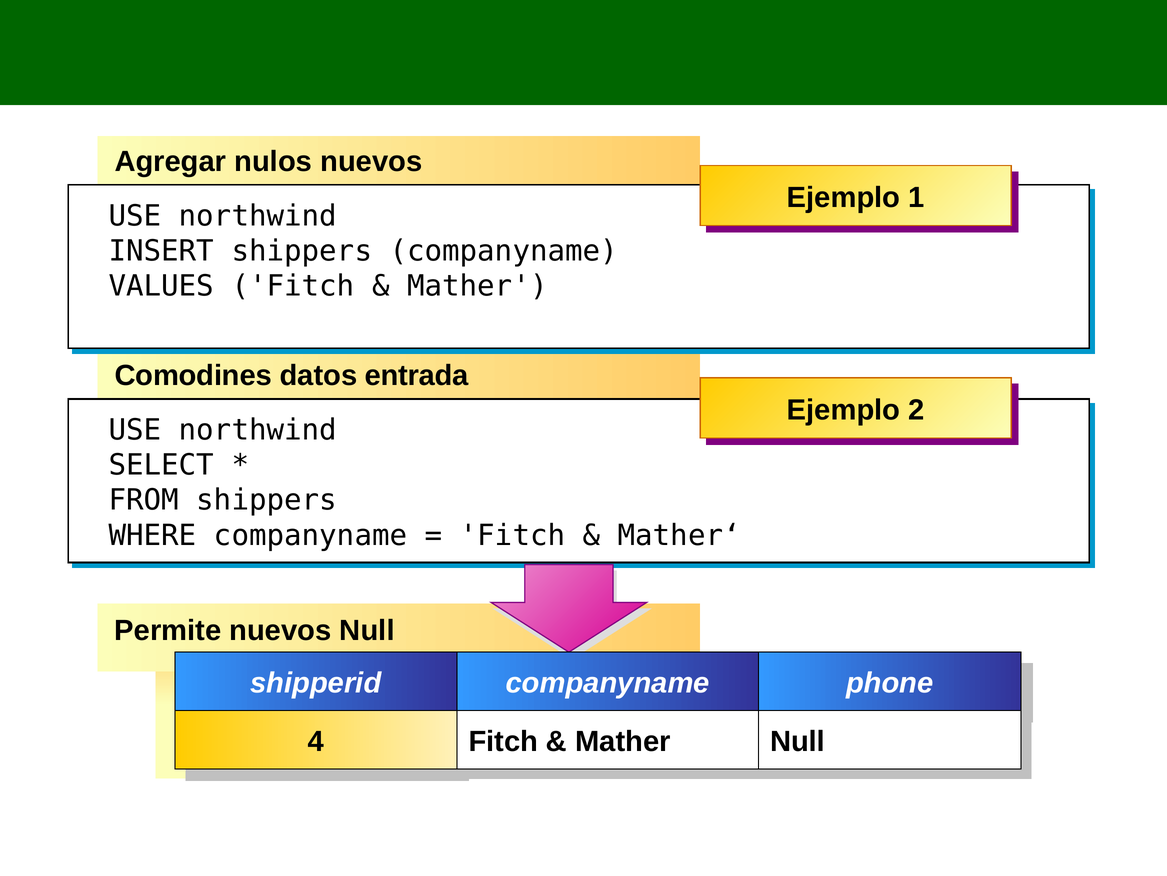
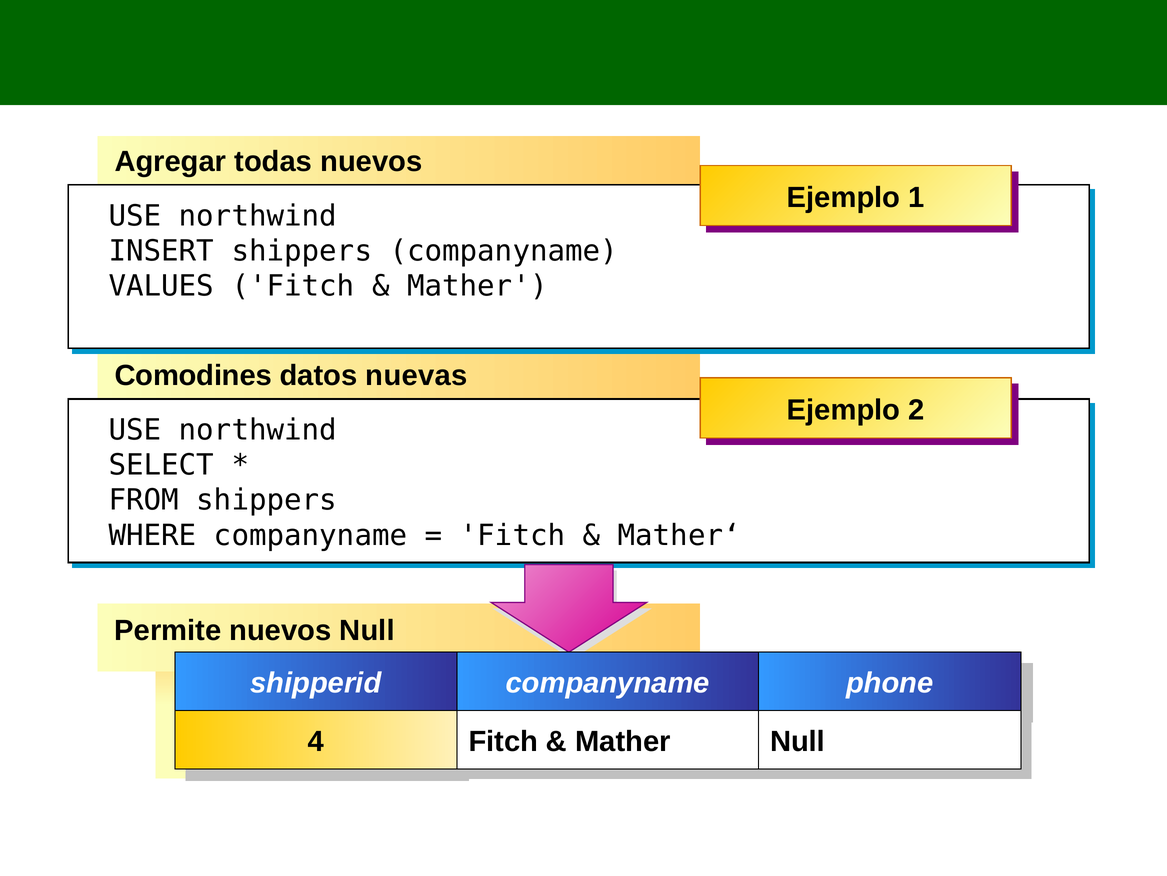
nulos: nulos -> todas
entrada: entrada -> nuevas
